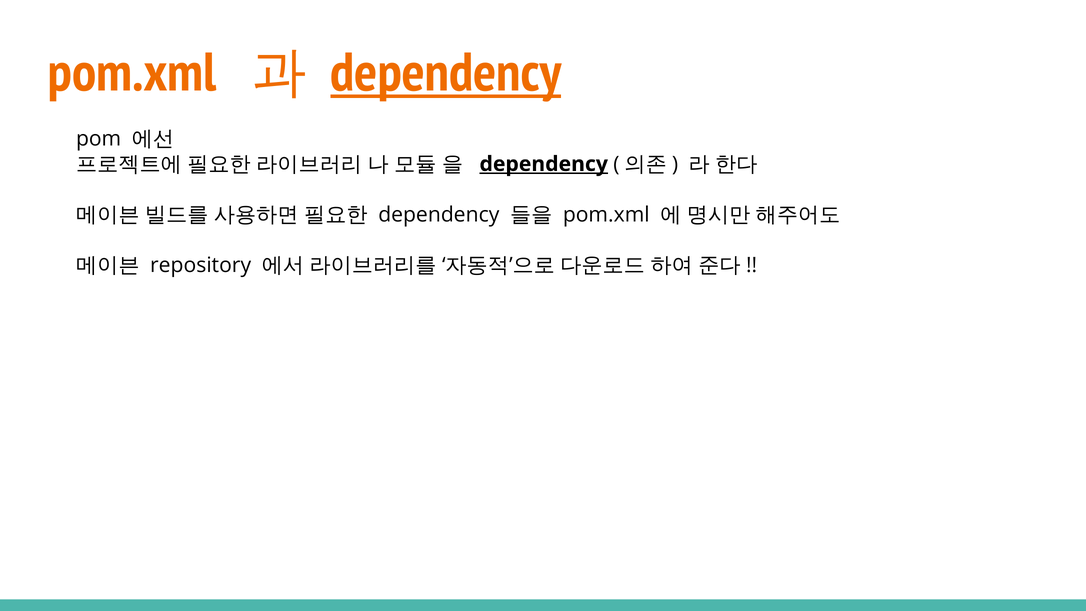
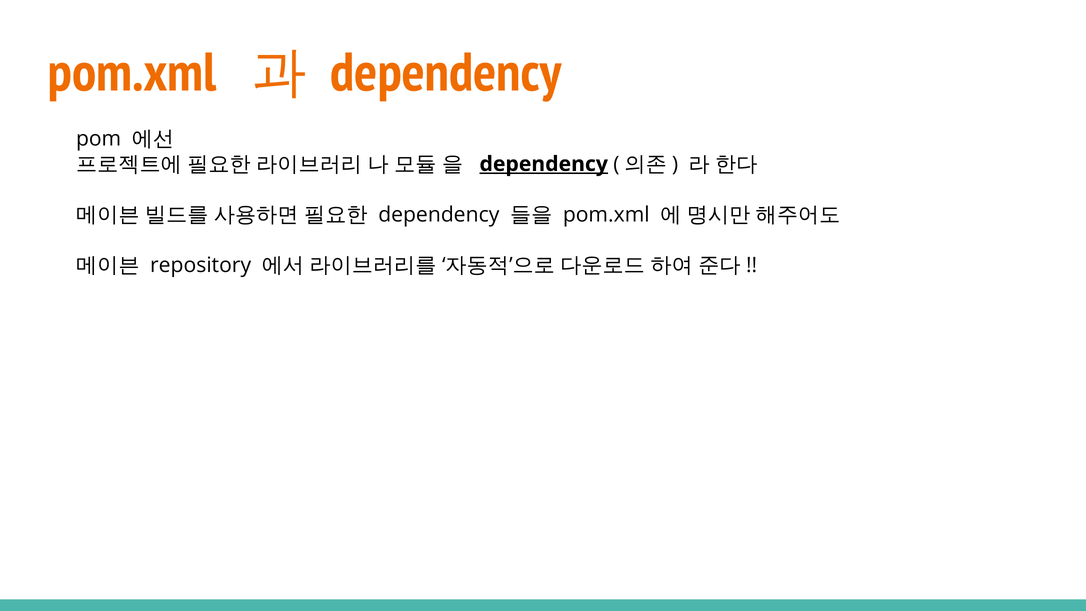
dependency at (446, 73) underline: present -> none
